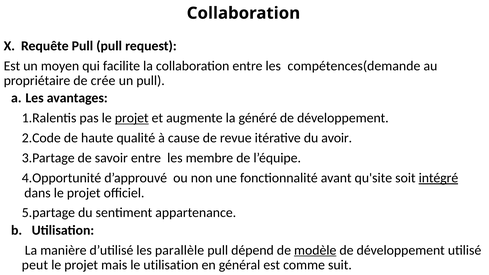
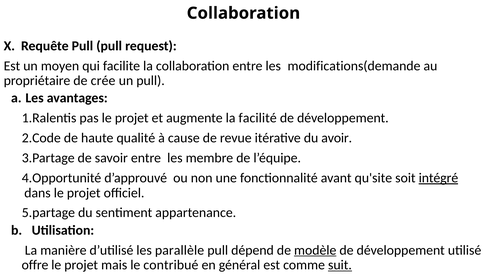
compétences(demande: compétences(demande -> modifications(demande
projet at (132, 118) underline: present -> none
généré: généré -> facilité
peut: peut -> offre
le utilisation: utilisation -> contribué
suit underline: none -> present
